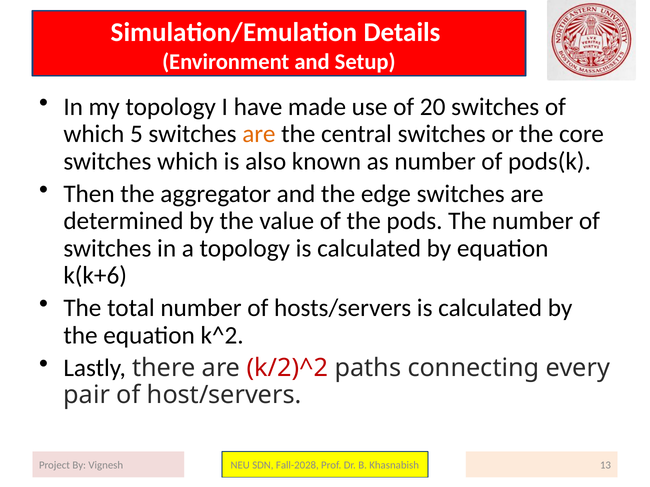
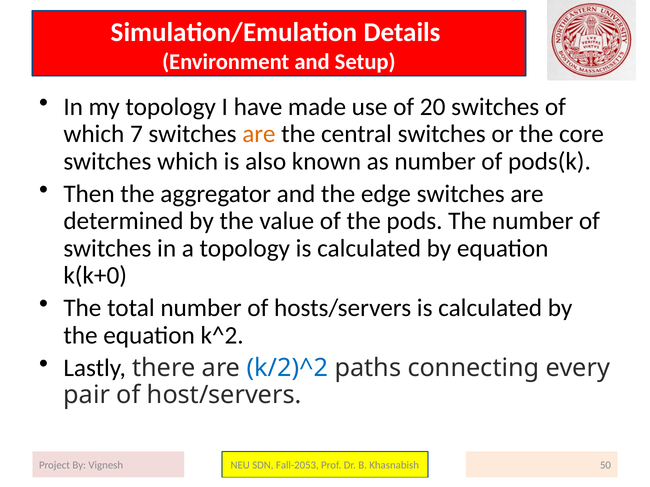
5: 5 -> 7
k(k+6: k(k+6 -> k(k+0
k/2)^2 colour: red -> blue
Fall-2028: Fall-2028 -> Fall-2053
13: 13 -> 50
